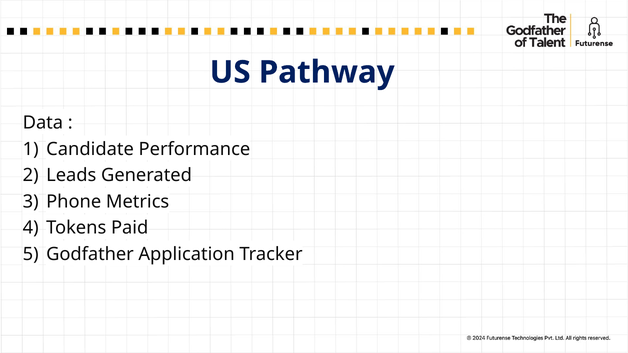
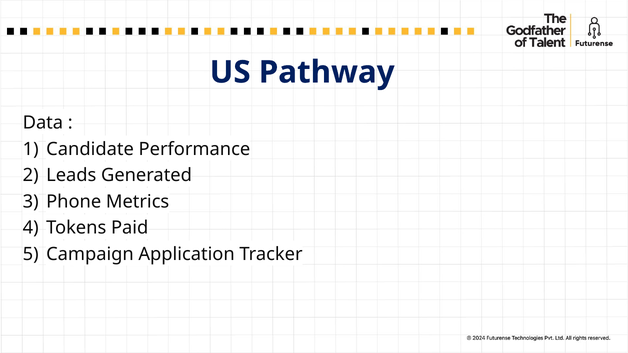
Godfather: Godfather -> Campaign
